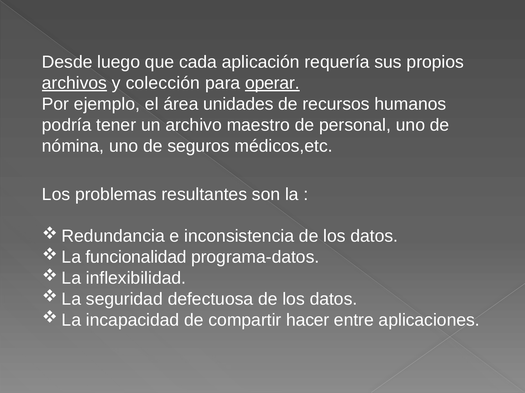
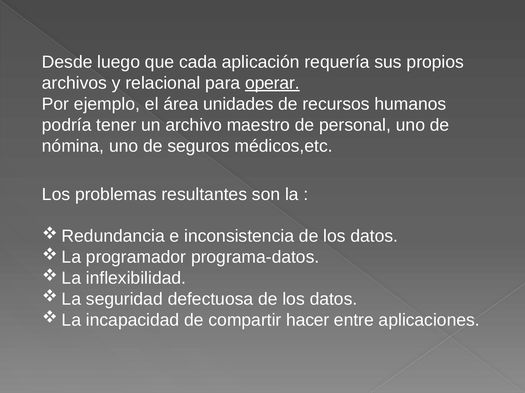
archivos underline: present -> none
colección: colección -> relacional
funcionalidad: funcionalidad -> programador
